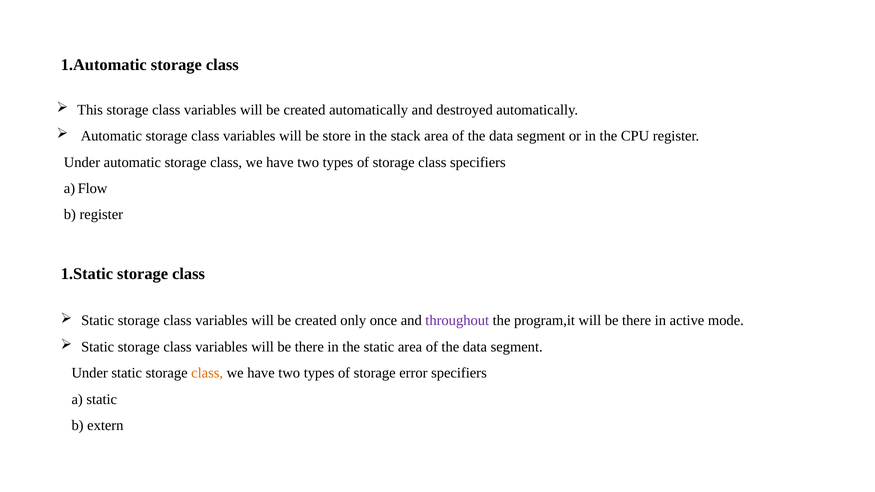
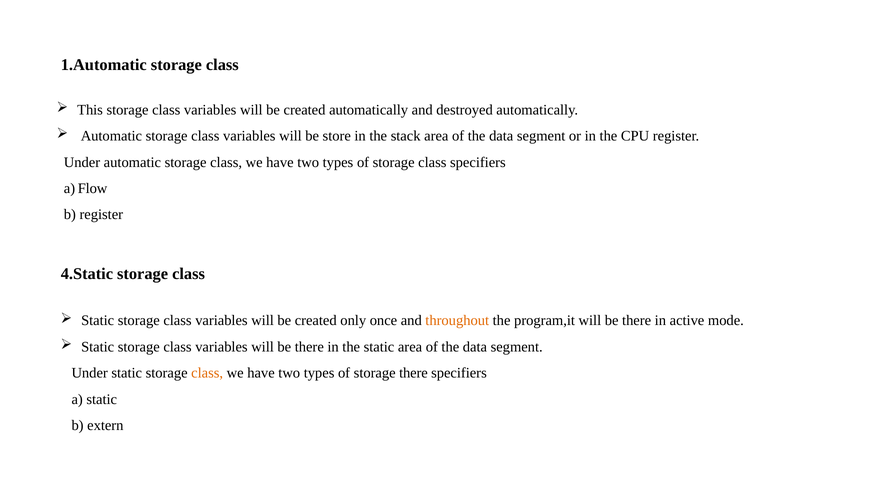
1.Static: 1.Static -> 4.Static
throughout colour: purple -> orange
storage error: error -> there
